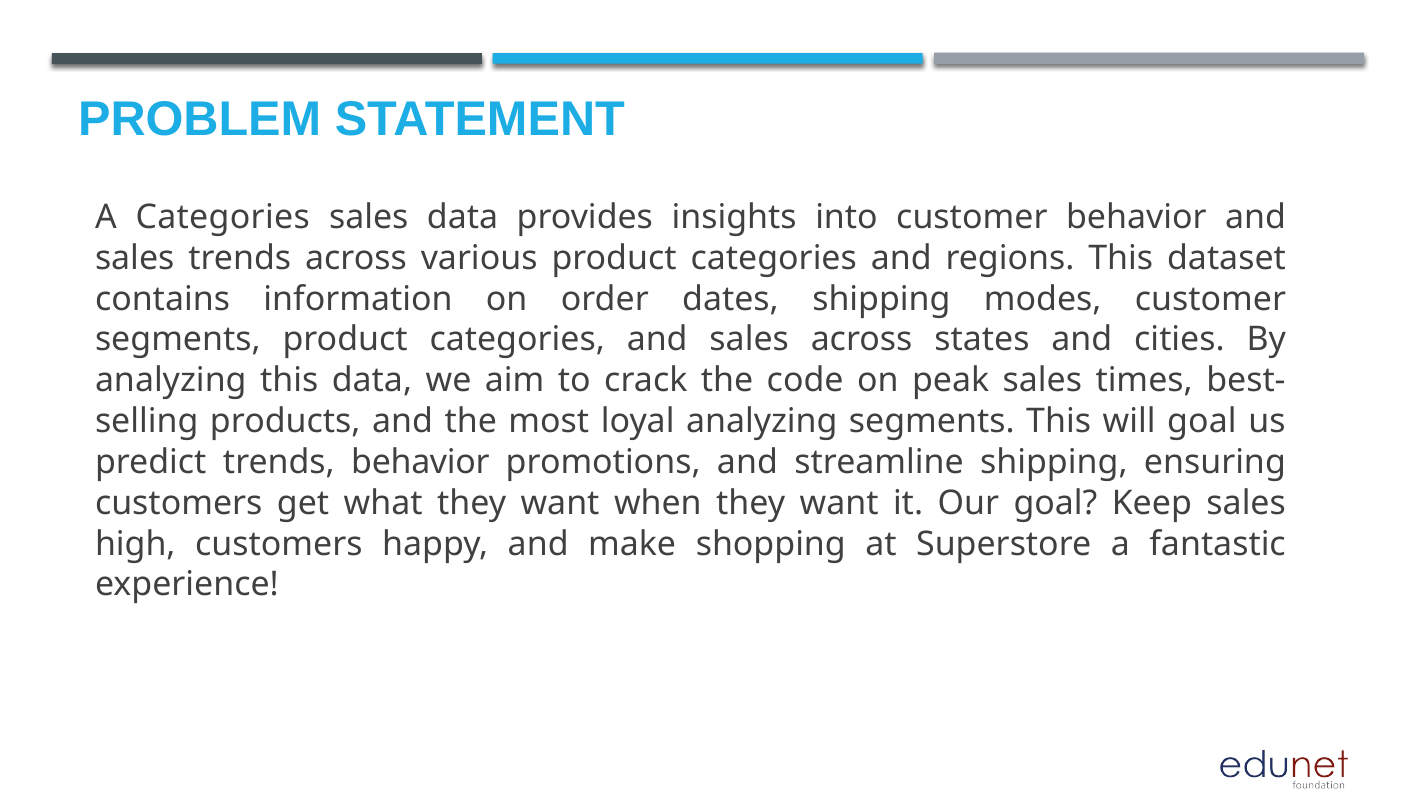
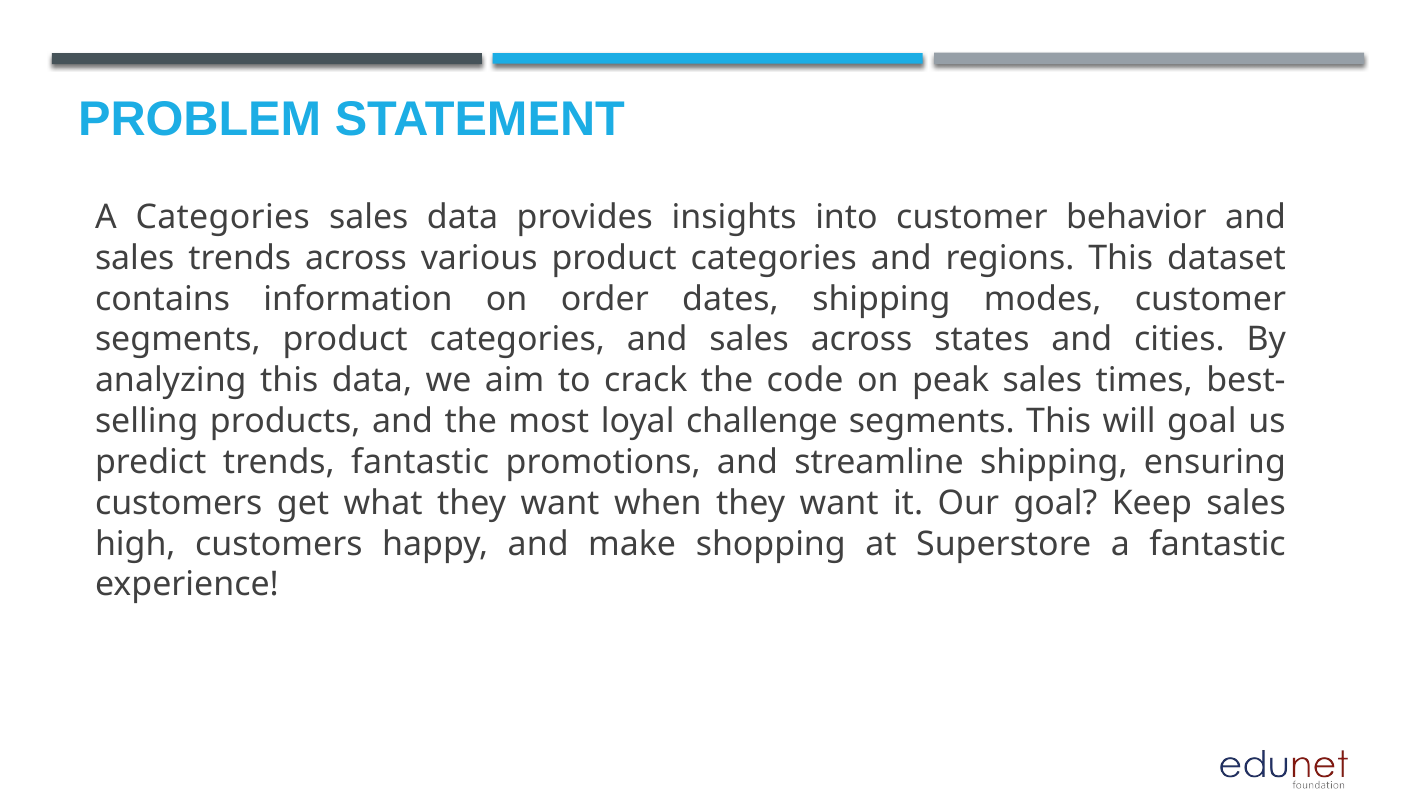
loyal analyzing: analyzing -> challenge
trends behavior: behavior -> fantastic
